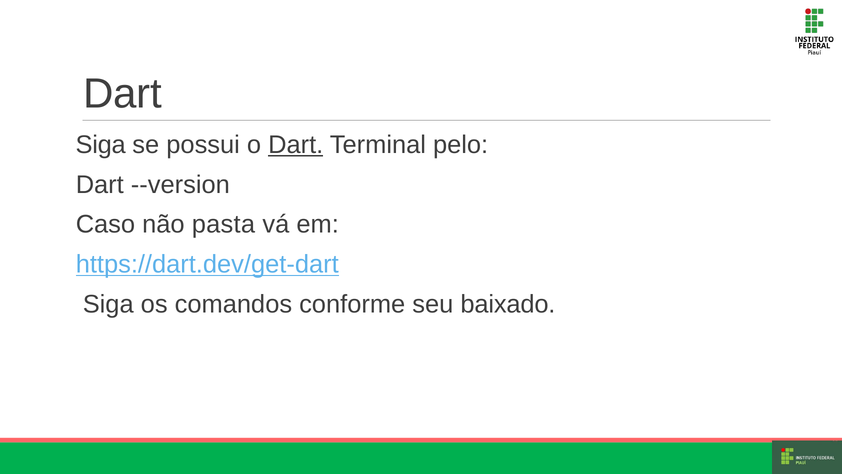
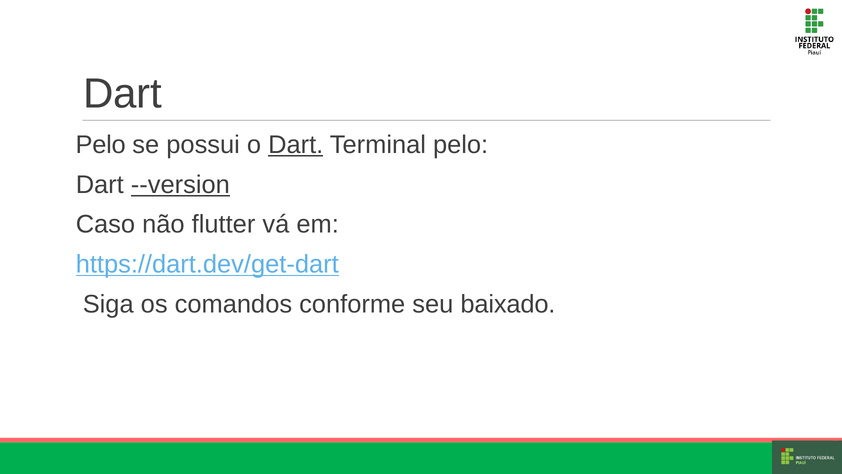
Siga at (101, 145): Siga -> Pelo
--version underline: none -> present
pasta: pasta -> flutter
